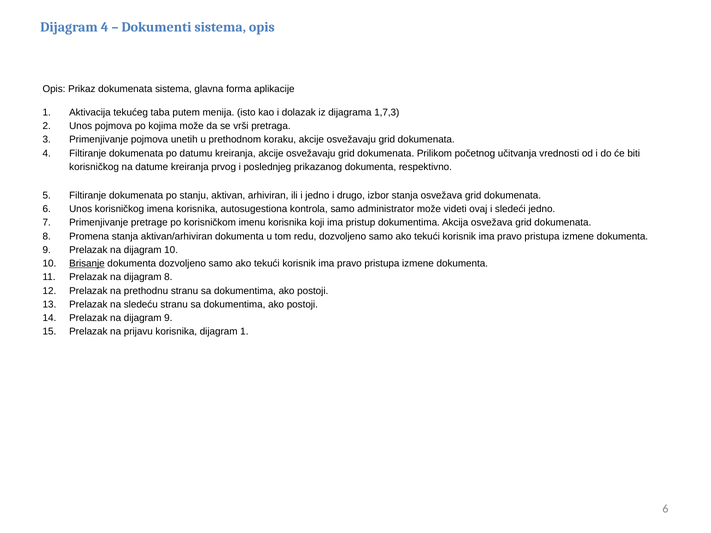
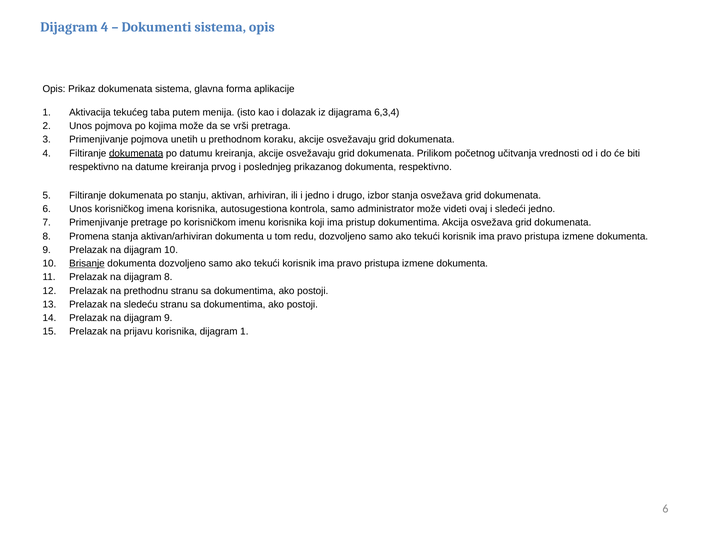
1,7,3: 1,7,3 -> 6,3,4
dokumenata at (136, 153) underline: none -> present
korisničkog at (94, 167): korisničkog -> respektivno
